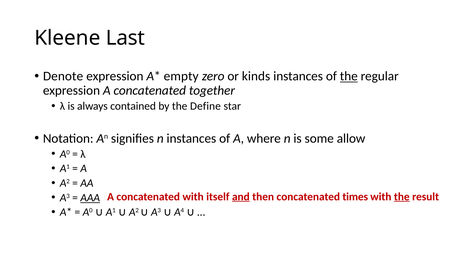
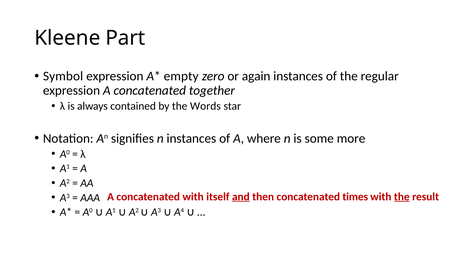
Last: Last -> Part
Denote: Denote -> Symbol
kinds: kinds -> again
the at (349, 76) underline: present -> none
Define: Define -> Words
allow: allow -> more
AAA underline: present -> none
